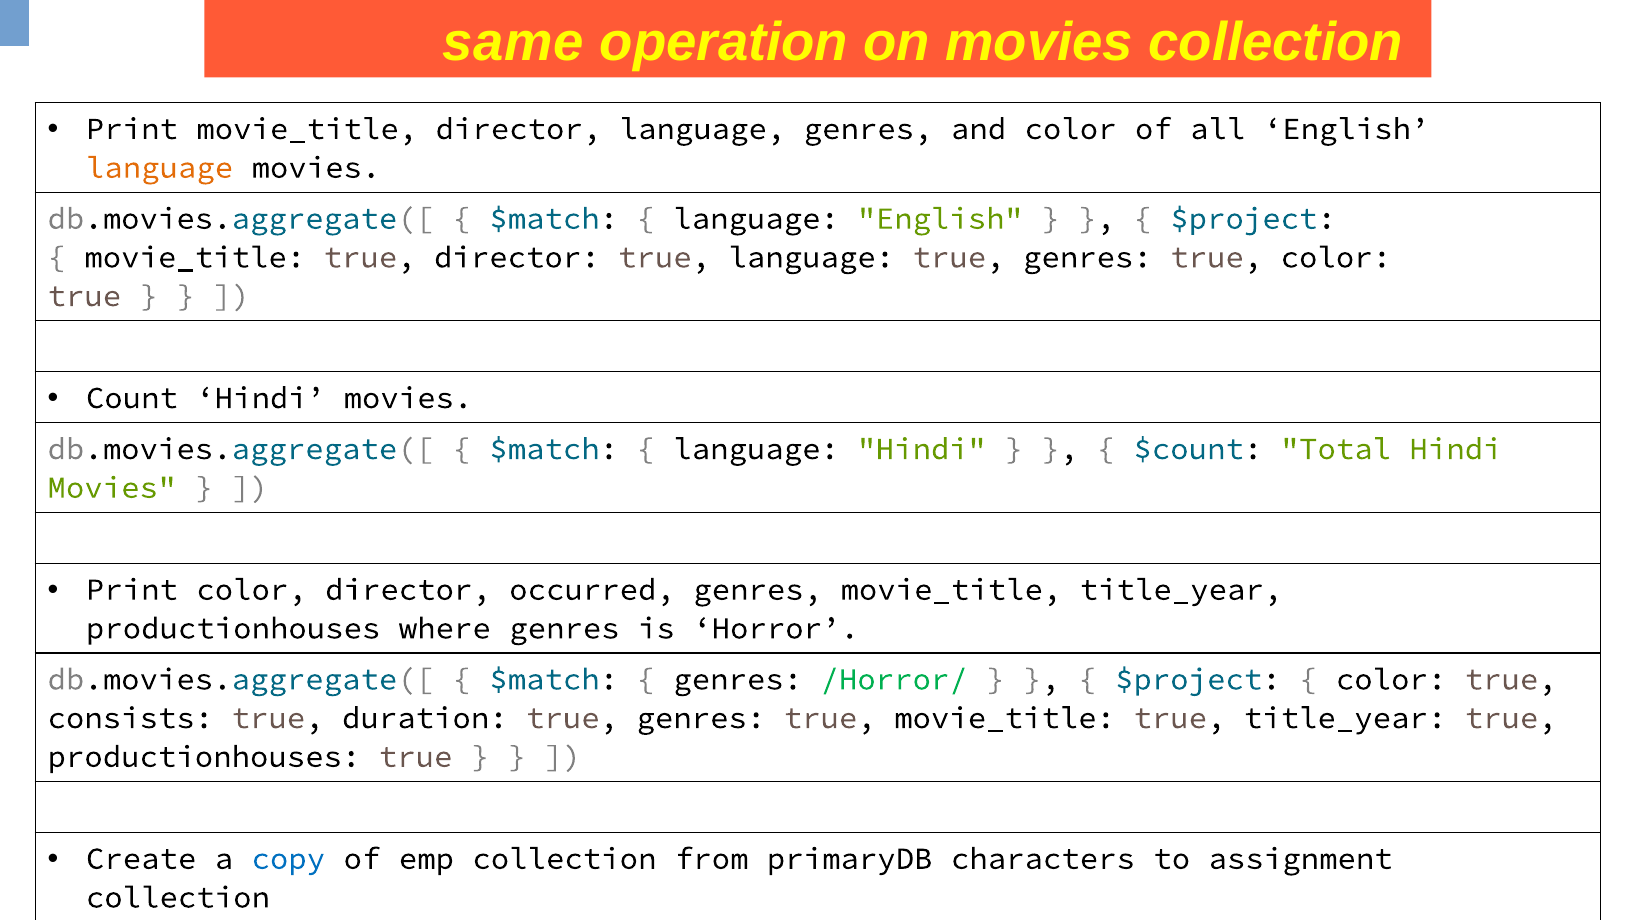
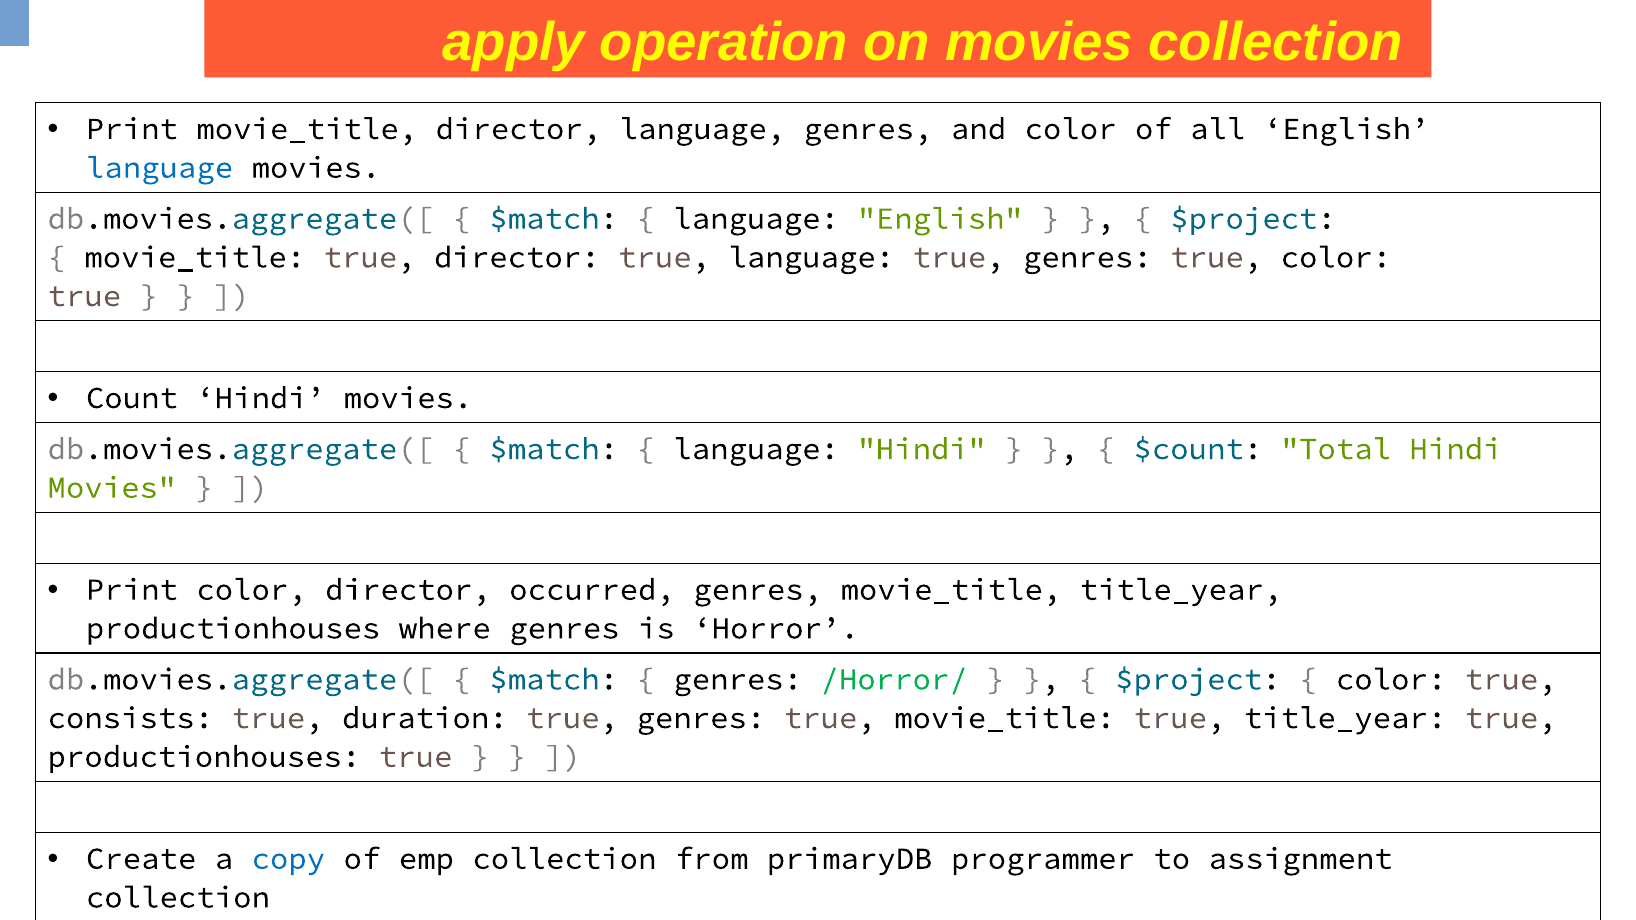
same: same -> apply
language at (160, 168) colour: orange -> blue
characters: characters -> programmer
